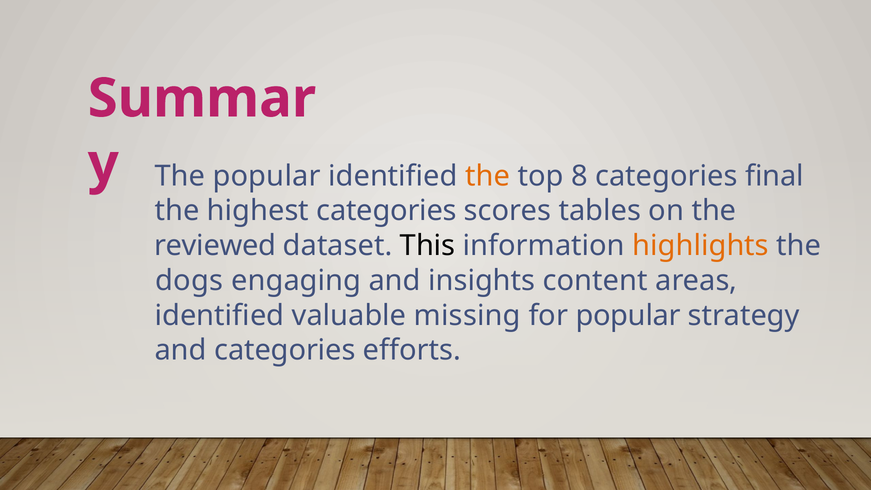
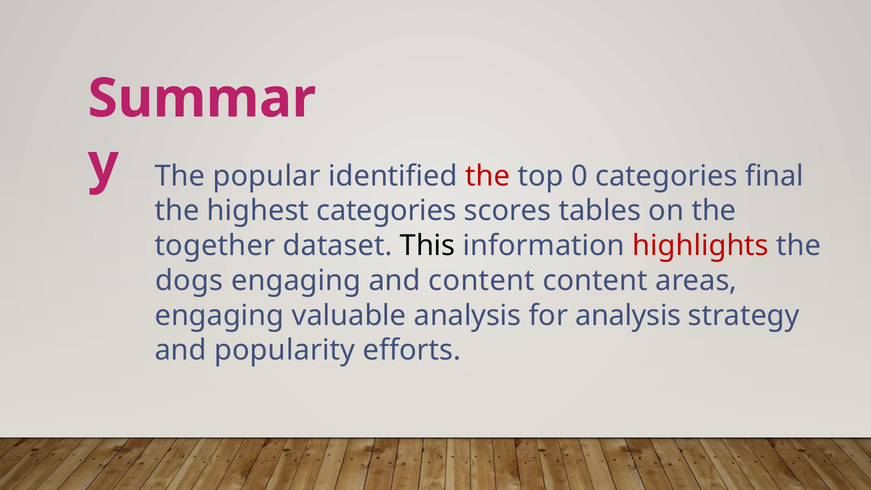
the at (488, 176) colour: orange -> red
8: 8 -> 0
reviewed: reviewed -> together
highlights colour: orange -> red
and insights: insights -> content
identified at (219, 315): identified -> engaging
valuable missing: missing -> analysis
for popular: popular -> analysis
and categories: categories -> popularity
